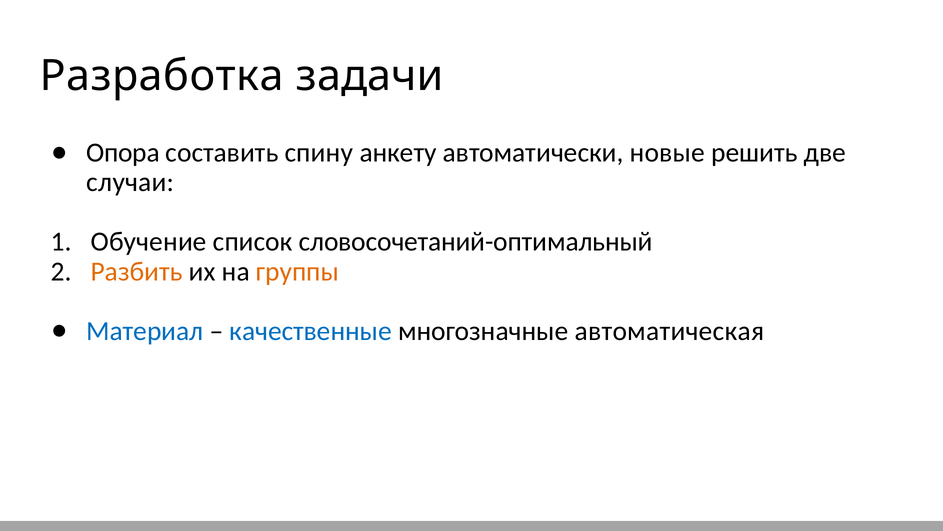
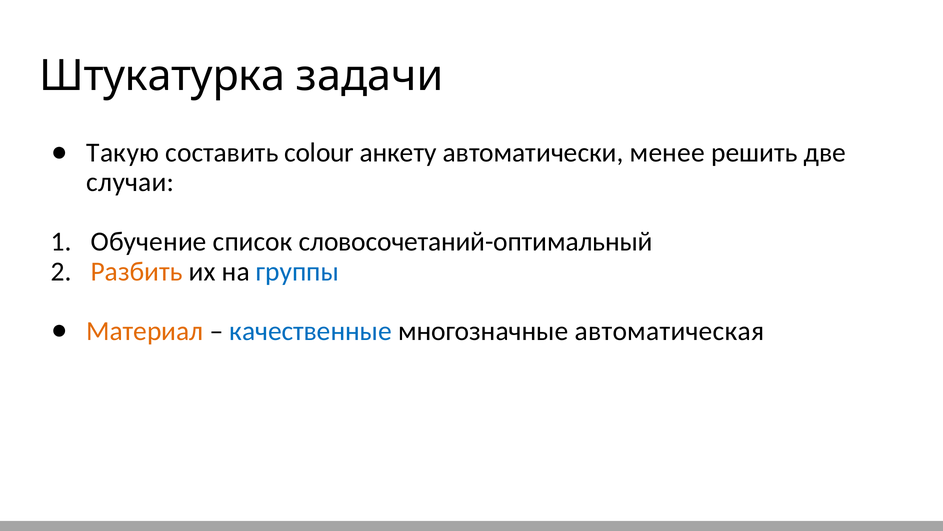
Разработка: Разработка -> Штукатурка
Опора: Опора -> Такую
спину: спину -> colour
новые: новые -> менее
группы colour: orange -> blue
Материал colour: blue -> orange
